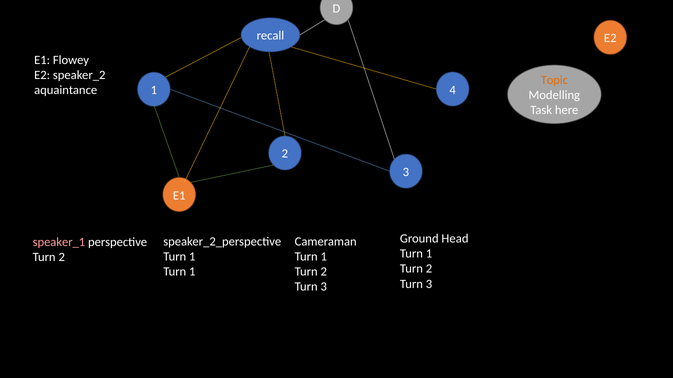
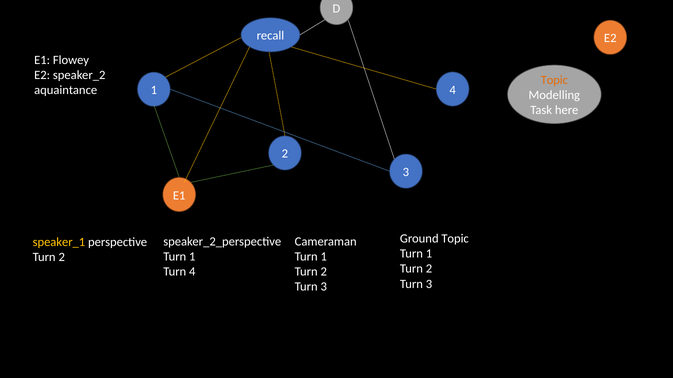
Ground Head: Head -> Topic
speaker_1 colour: pink -> yellow
1 at (192, 272): 1 -> 4
